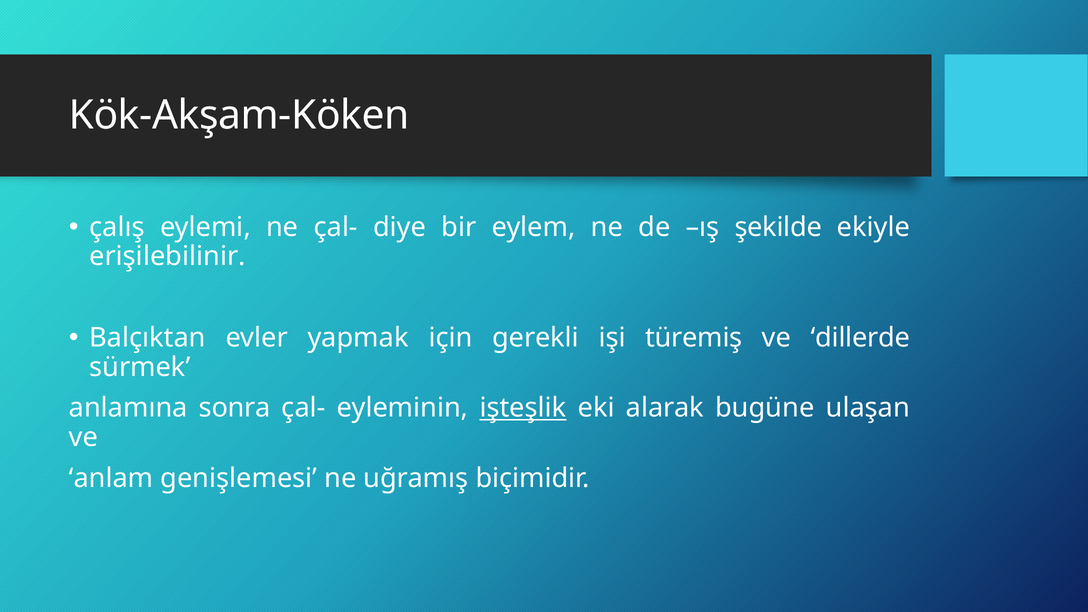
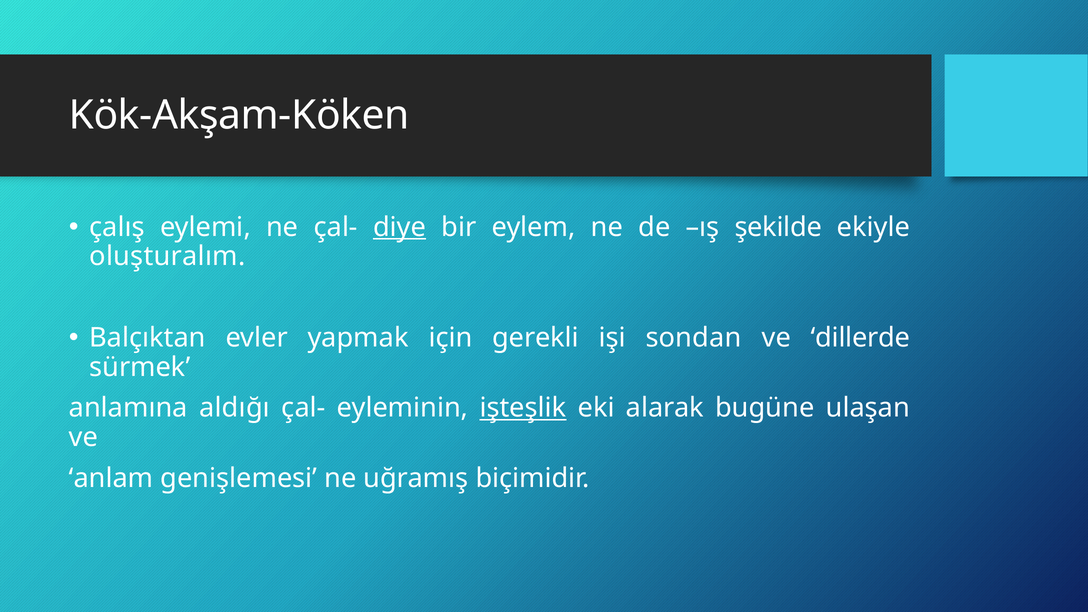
diye underline: none -> present
erişilebilinir: erişilebilinir -> oluşturalım
türemiş: türemiş -> sondan
sonra: sonra -> aldığı
